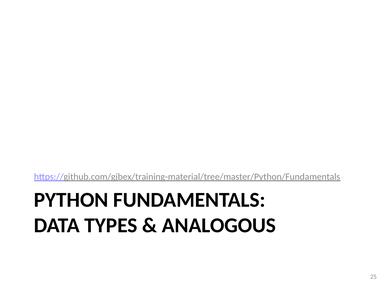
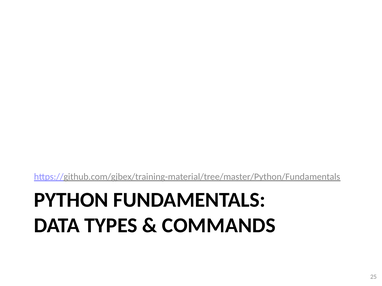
ANALOGOUS: ANALOGOUS -> COMMANDS
